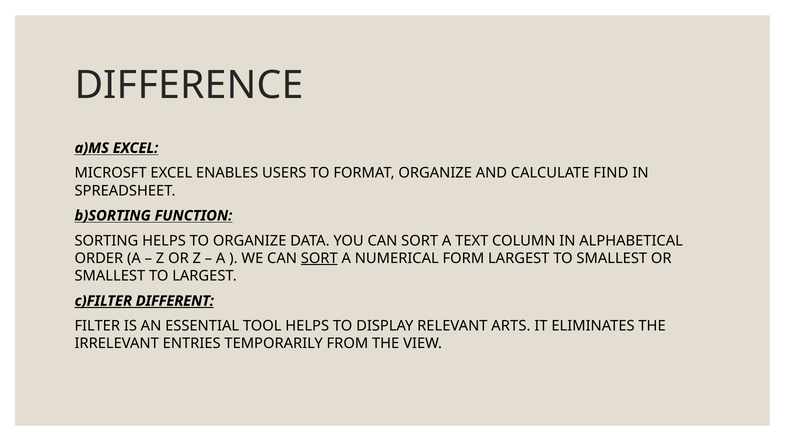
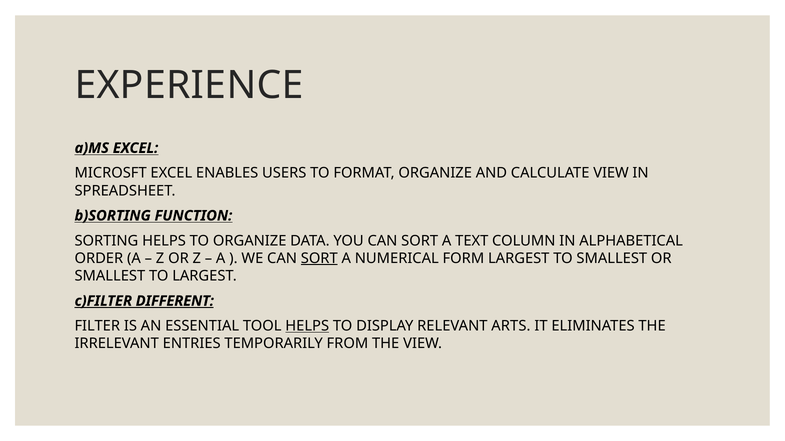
DIFFERENCE: DIFFERENCE -> EXPERIENCE
CALCULATE FIND: FIND -> VIEW
HELPS at (307, 326) underline: none -> present
